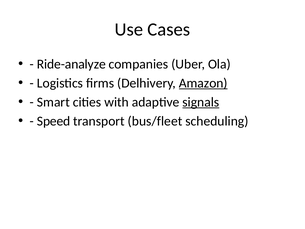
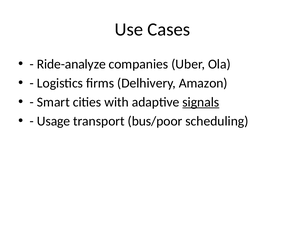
Amazon underline: present -> none
Speed: Speed -> Usage
bus/fleet: bus/fleet -> bus/poor
